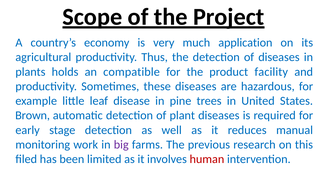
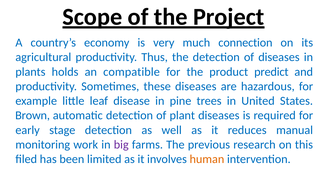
application: application -> connection
facility: facility -> predict
human colour: red -> orange
